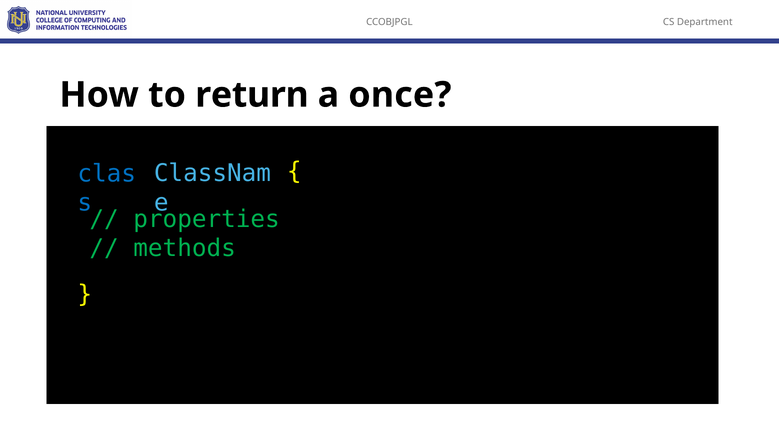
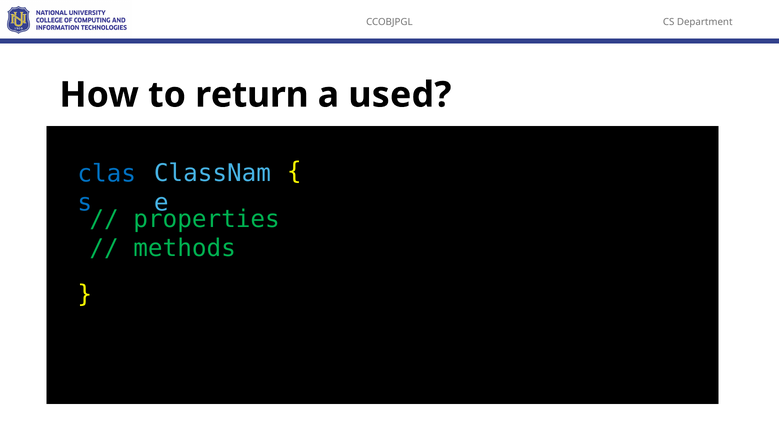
once: once -> used
